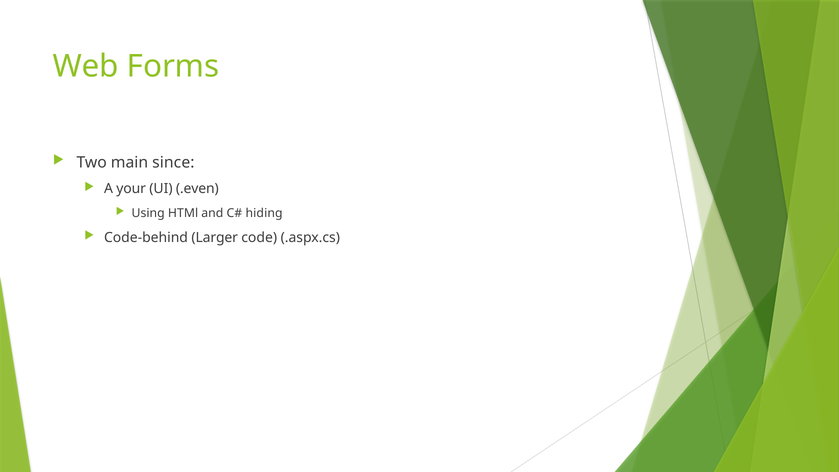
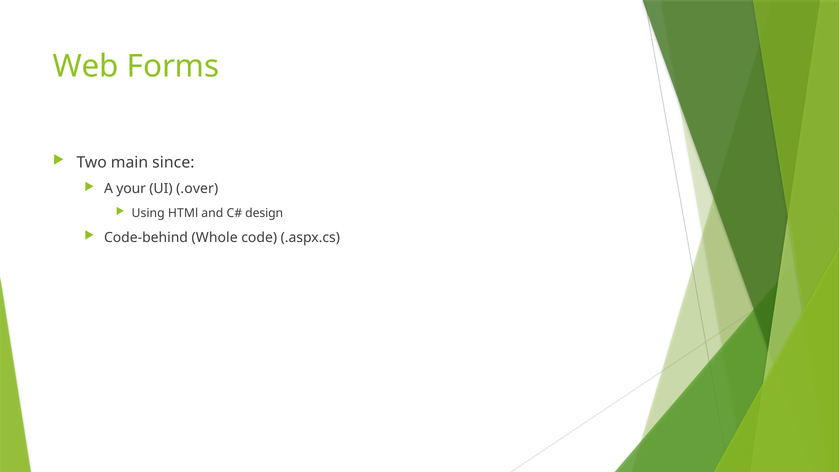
.even: .even -> .over
hiding: hiding -> design
Larger: Larger -> Whole
